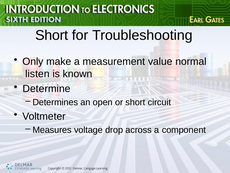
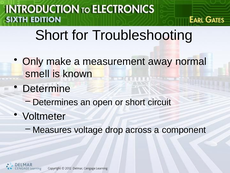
value: value -> away
listen: listen -> smell
